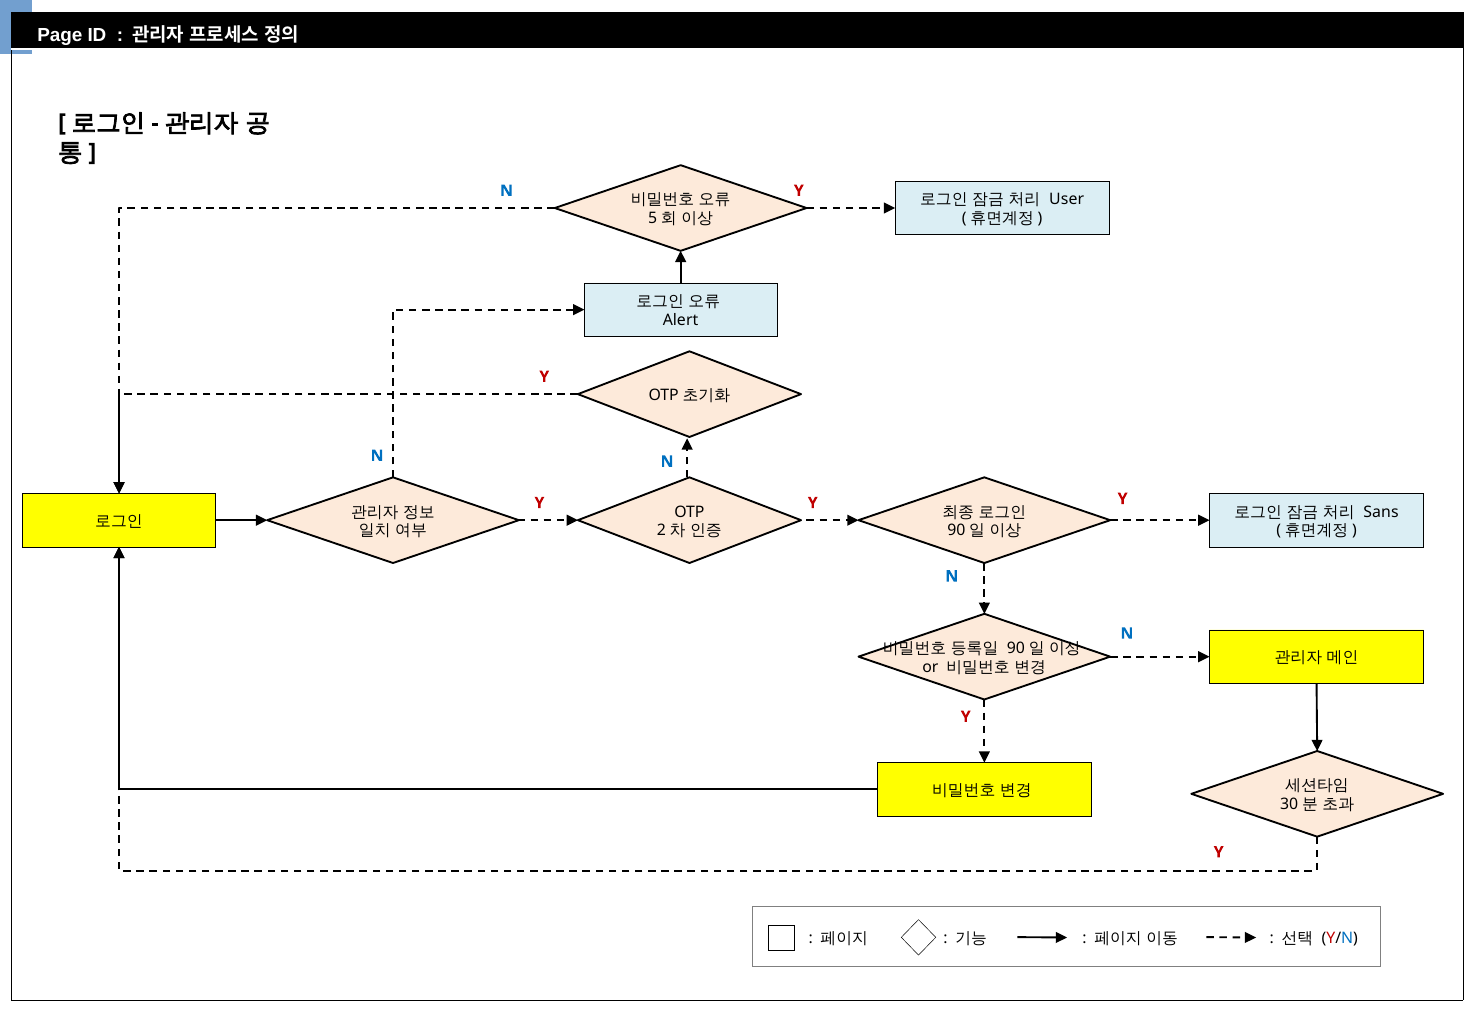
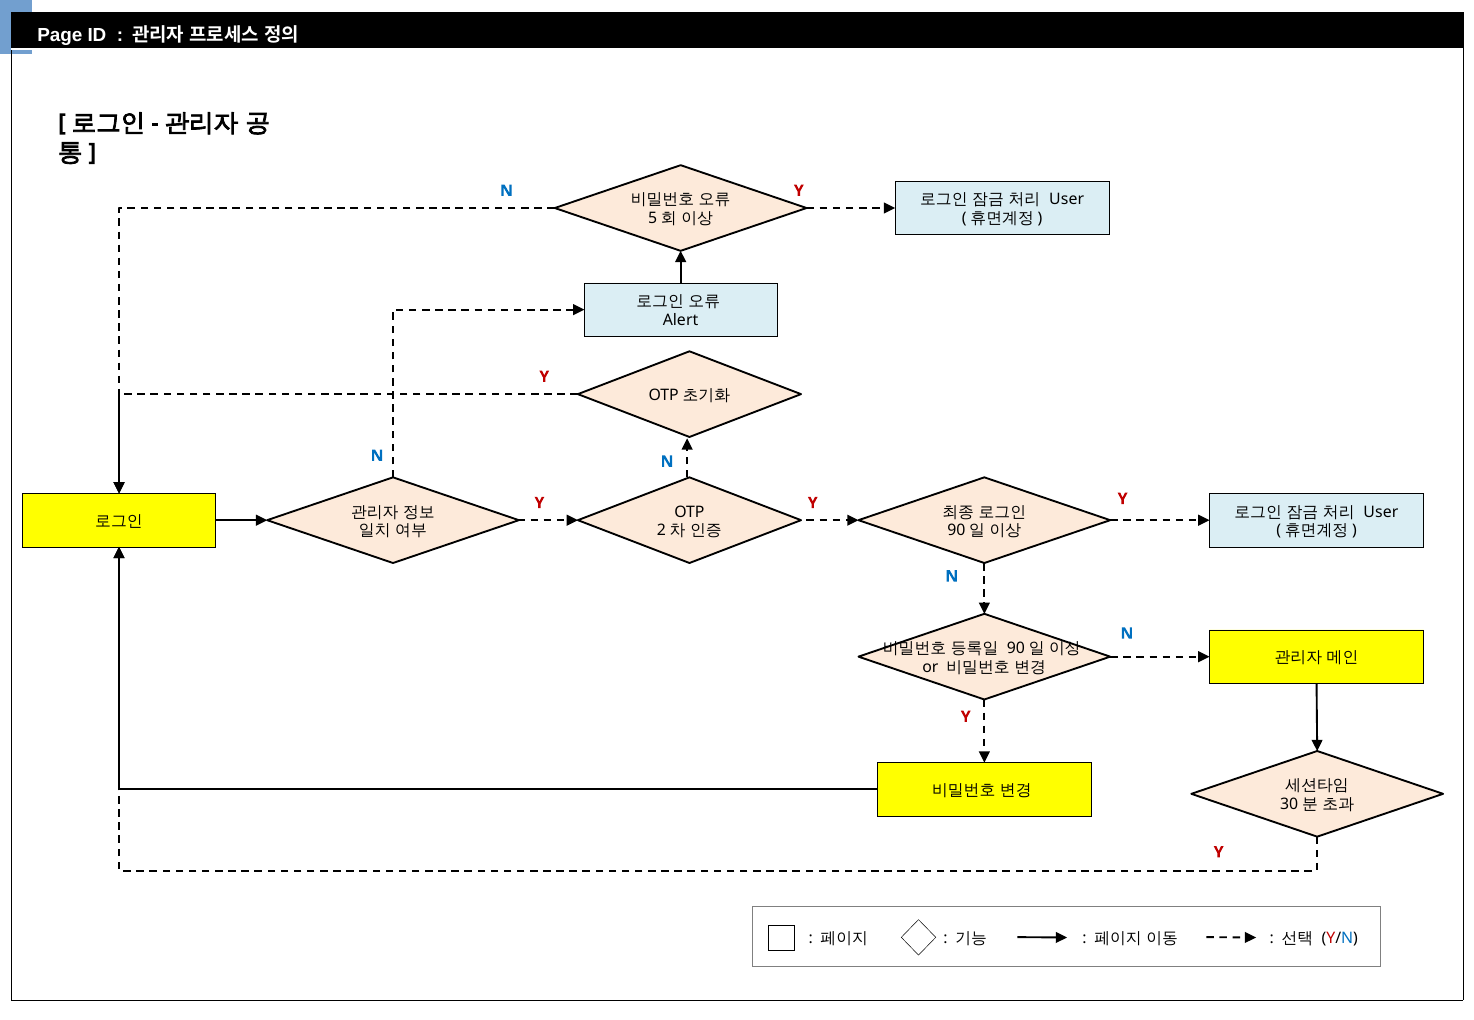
Sans at (1381, 512): Sans -> User
